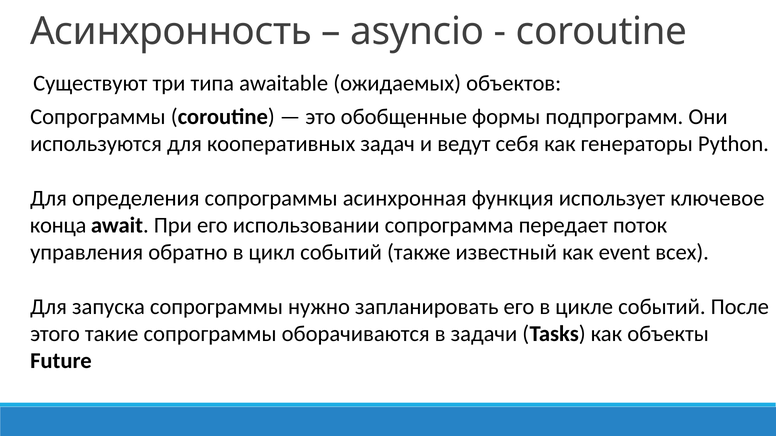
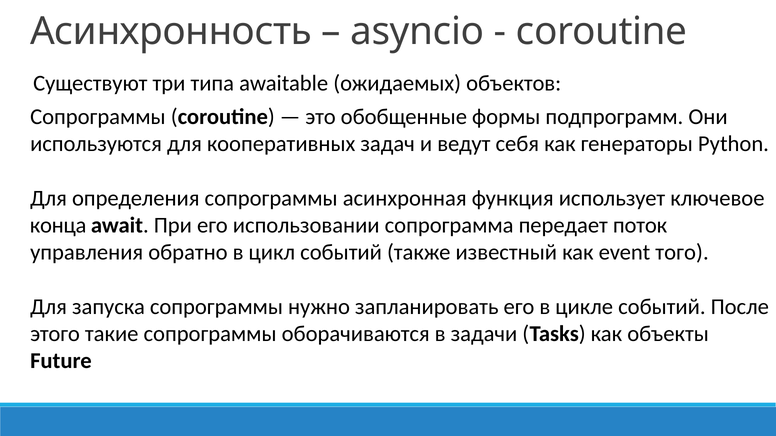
всех: всех -> того
